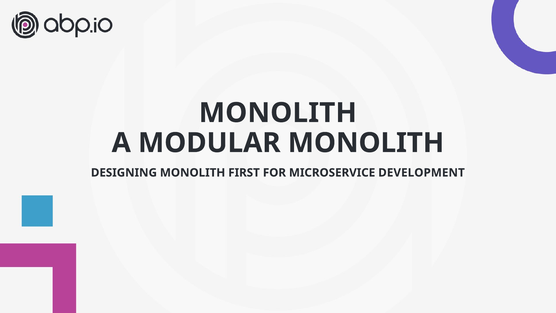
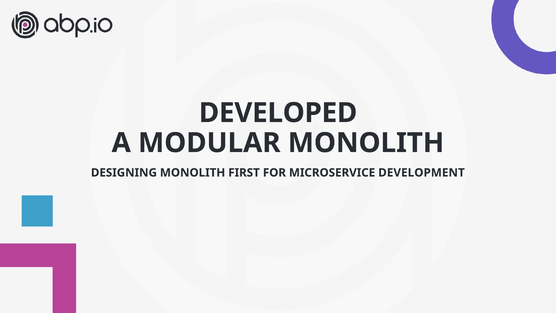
MONOLITH at (278, 113): MONOLITH -> DEVELOPED
